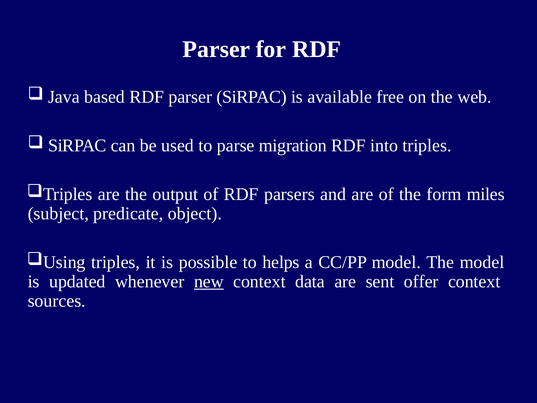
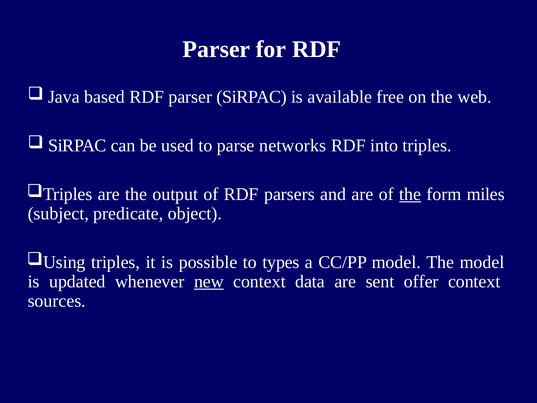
migration: migration -> networks
the at (410, 194) underline: none -> present
helps: helps -> types
